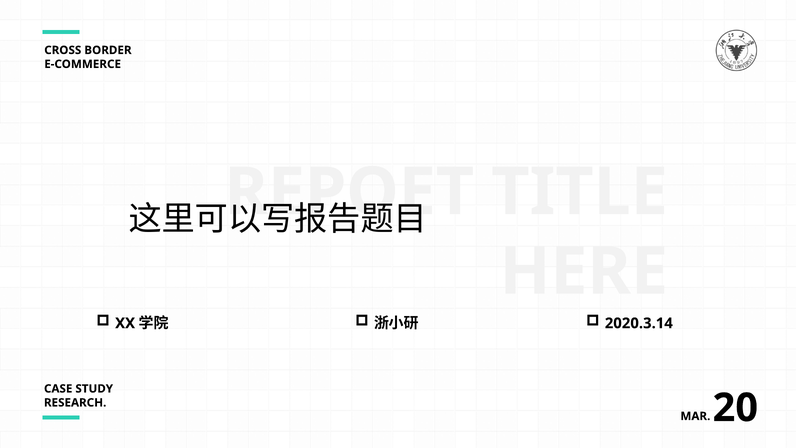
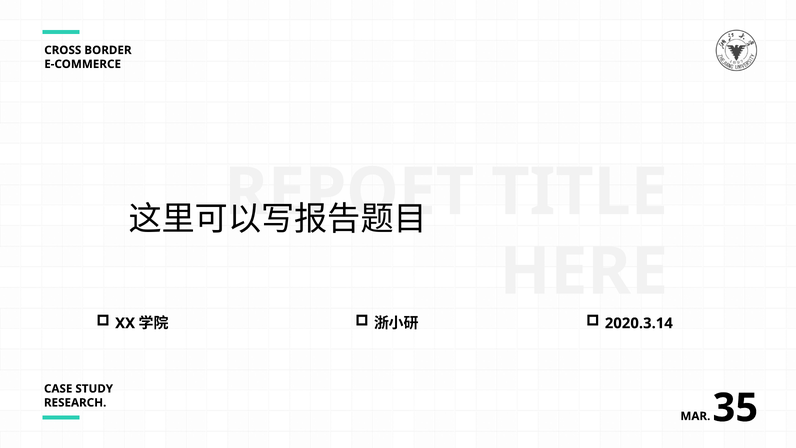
20: 20 -> 35
